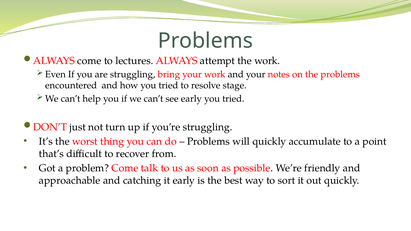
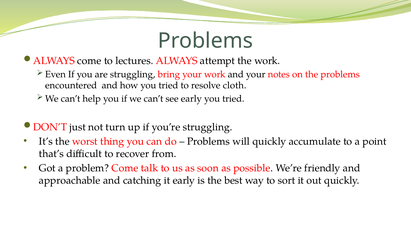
stage: stage -> cloth
